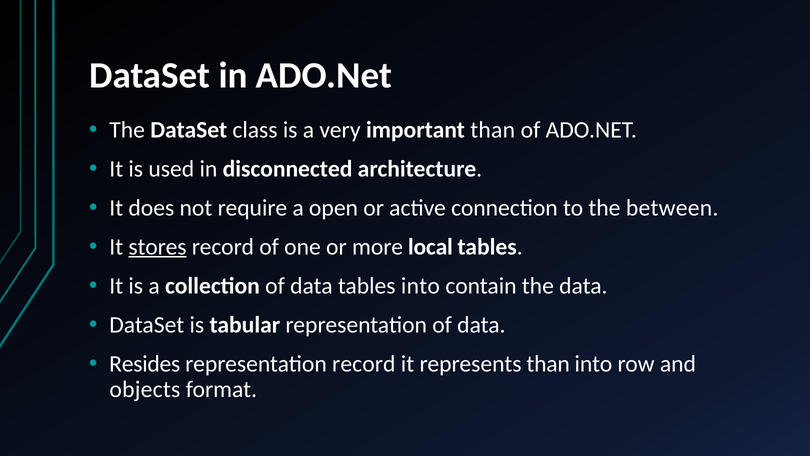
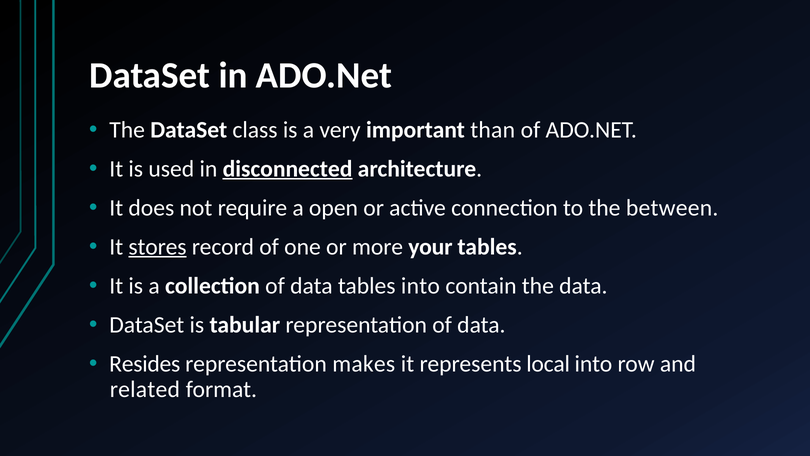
disconnected underline: none -> present
local: local -> your
representation record: record -> makes
represents than: than -> local
objects: objects -> related
